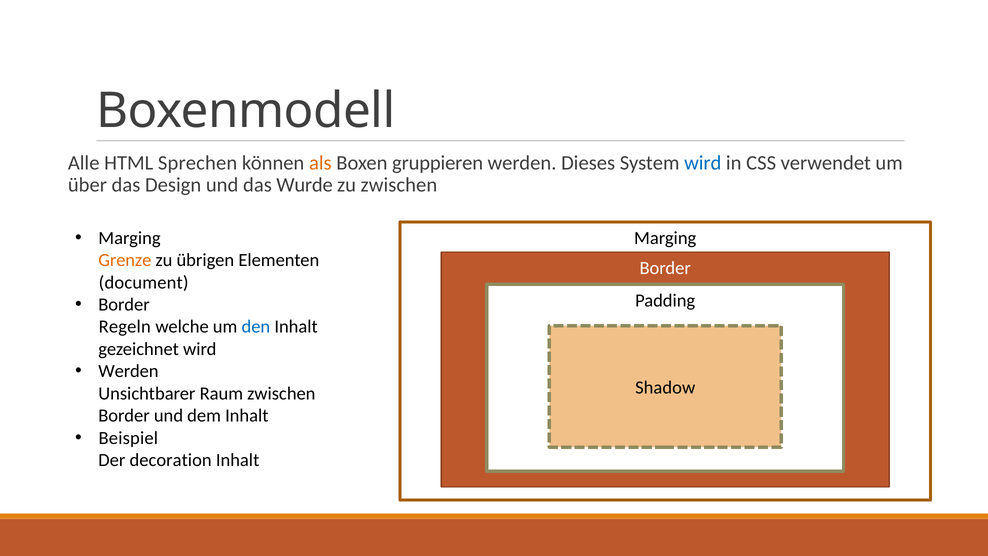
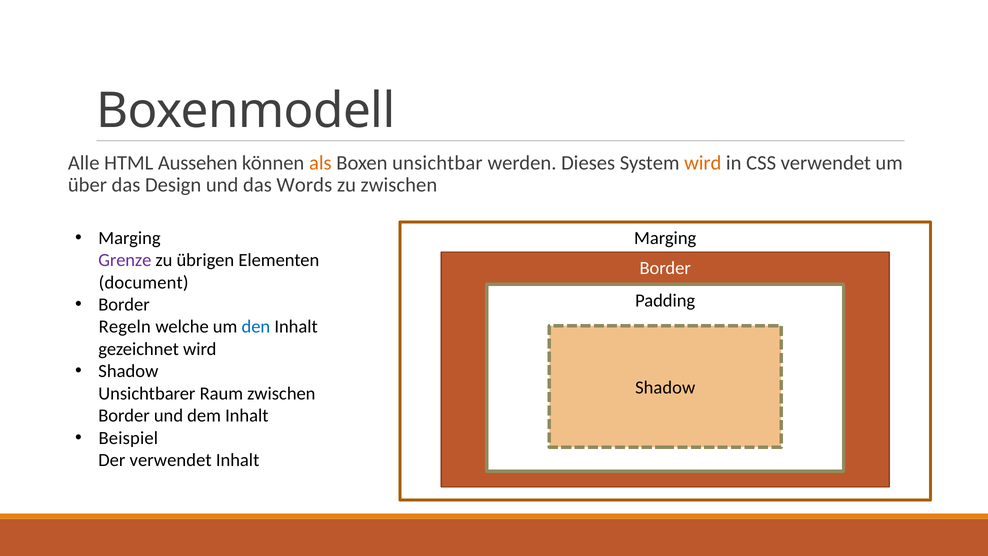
Sprechen: Sprechen -> Aussehen
gruppieren: gruppieren -> unsichtbar
wird at (703, 163) colour: blue -> orange
Wurde: Wurde -> Words
Grenze colour: orange -> purple
Werden at (128, 371): Werden -> Shadow
Der decoration: decoration -> verwendet
